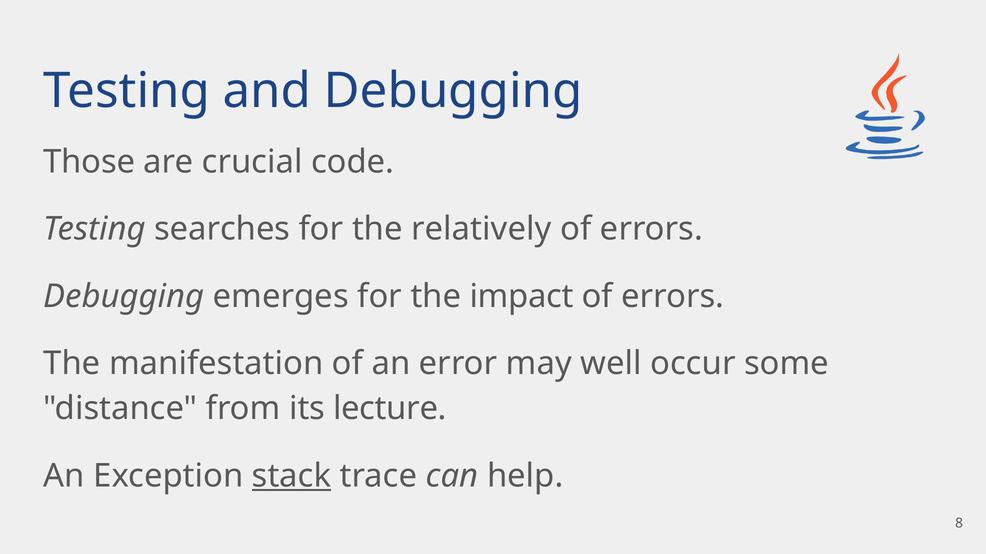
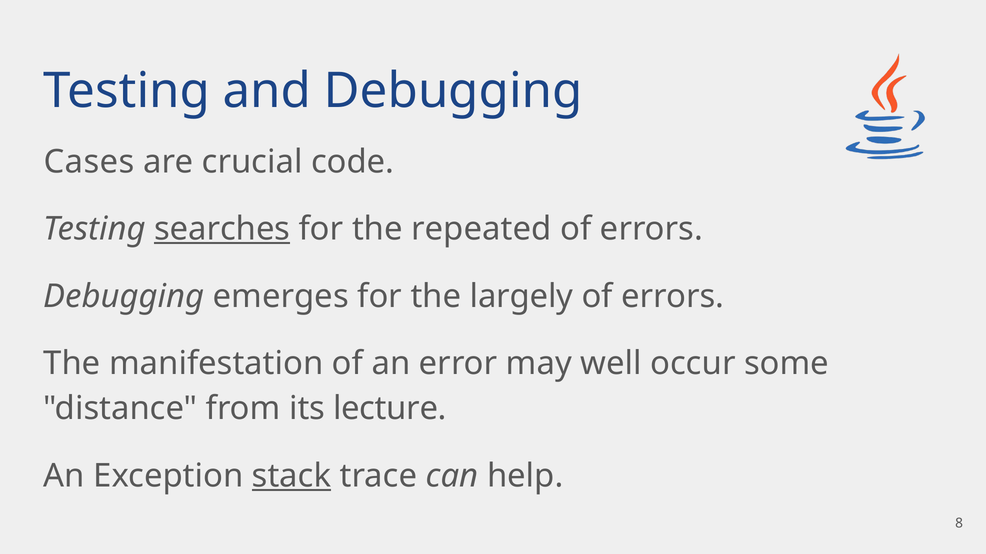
Those: Those -> Cases
searches underline: none -> present
relatively: relatively -> repeated
impact: impact -> largely
